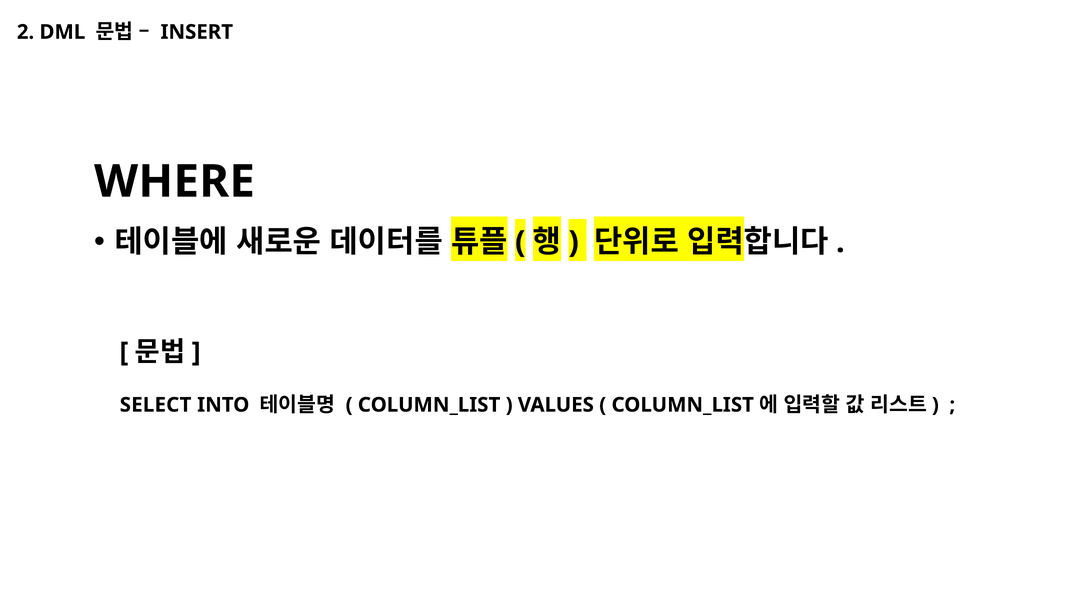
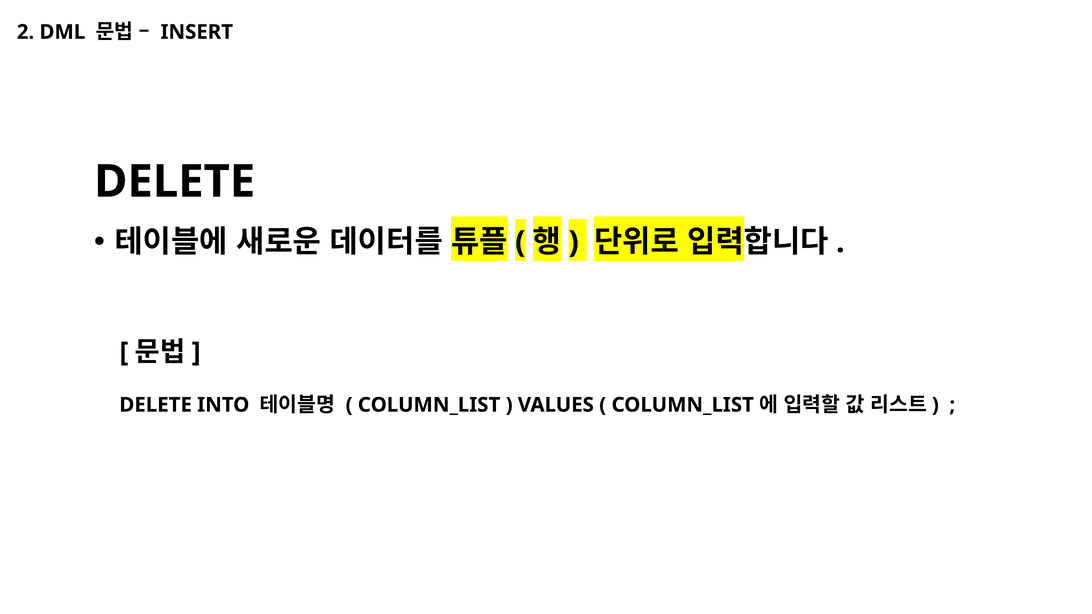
WHERE at (175, 182): WHERE -> DELETE
SELECT at (156, 405): SELECT -> DELETE
